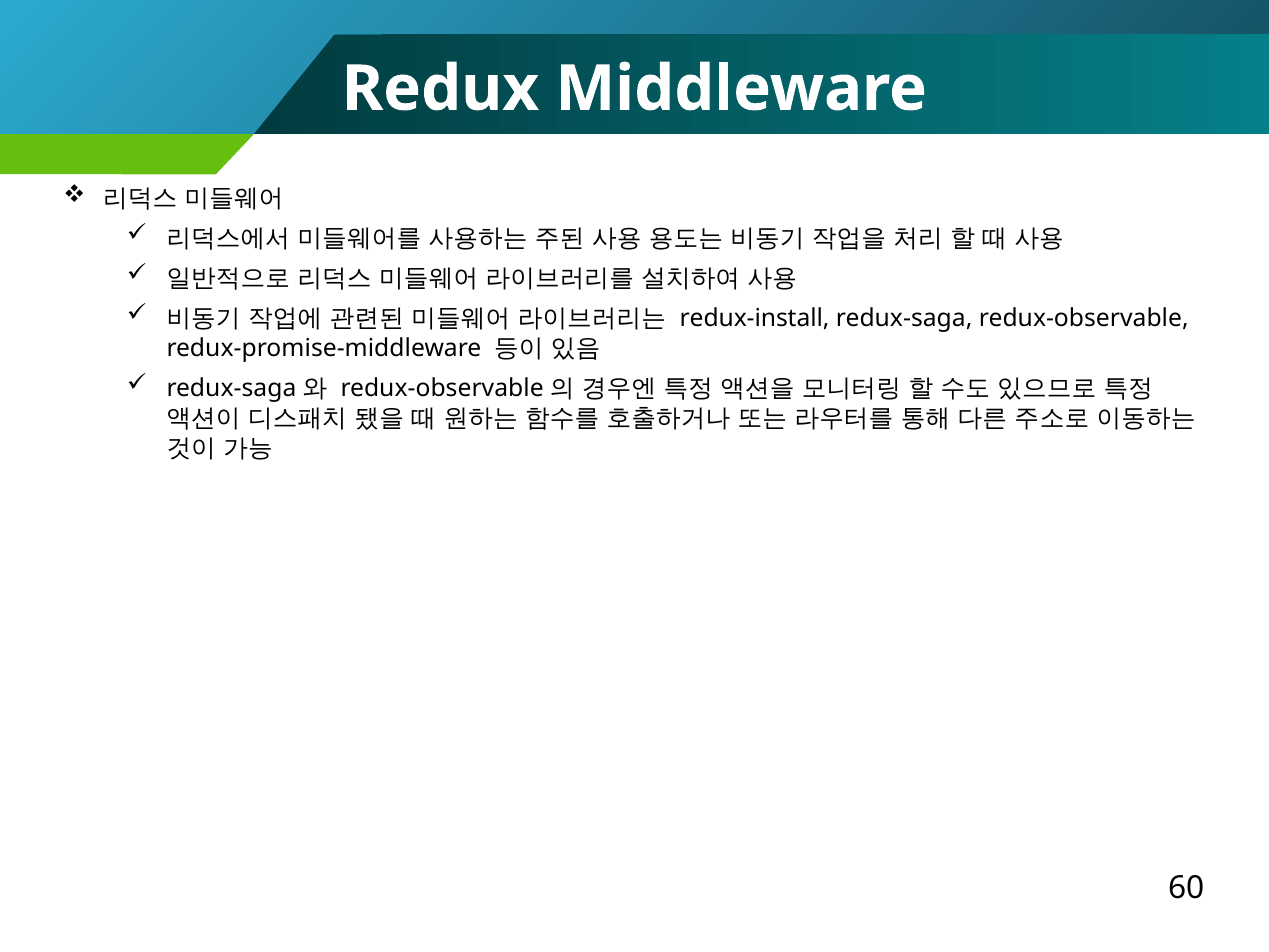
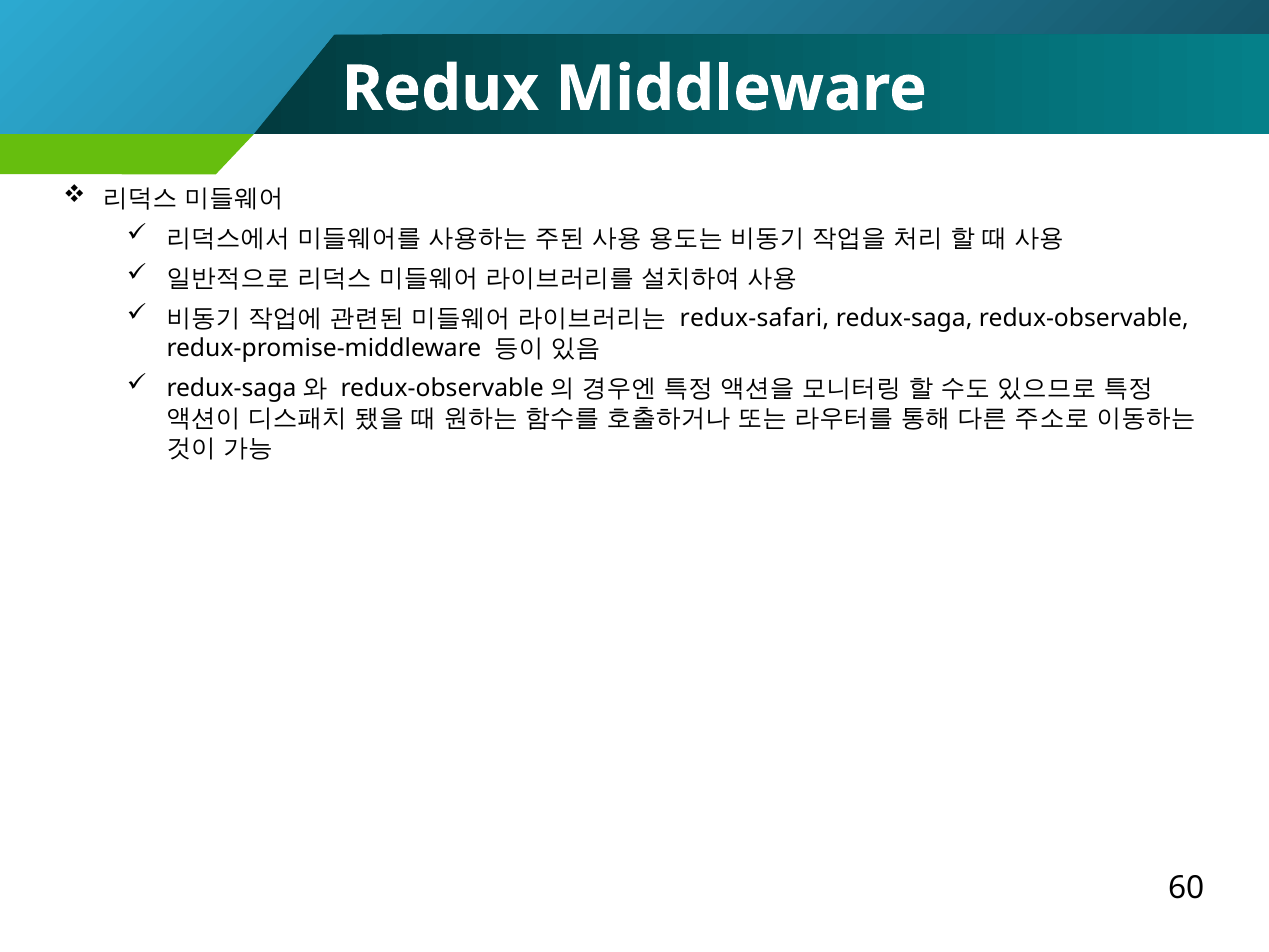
redux-install: redux-install -> redux-safari
